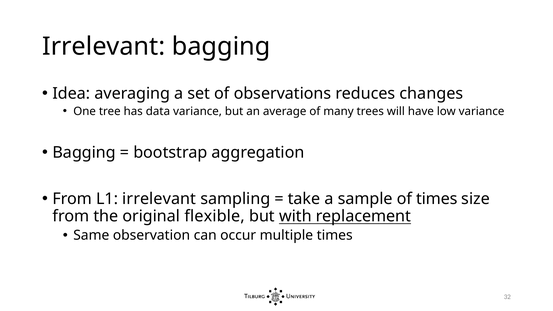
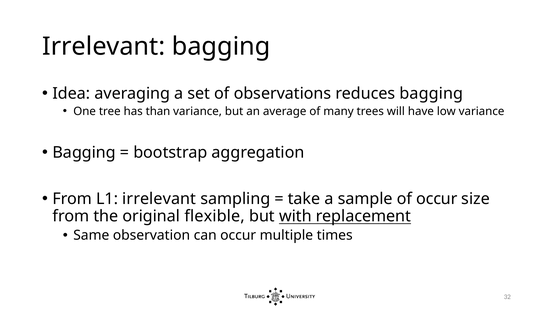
reduces changes: changes -> bagging
data: data -> than
of times: times -> occur
